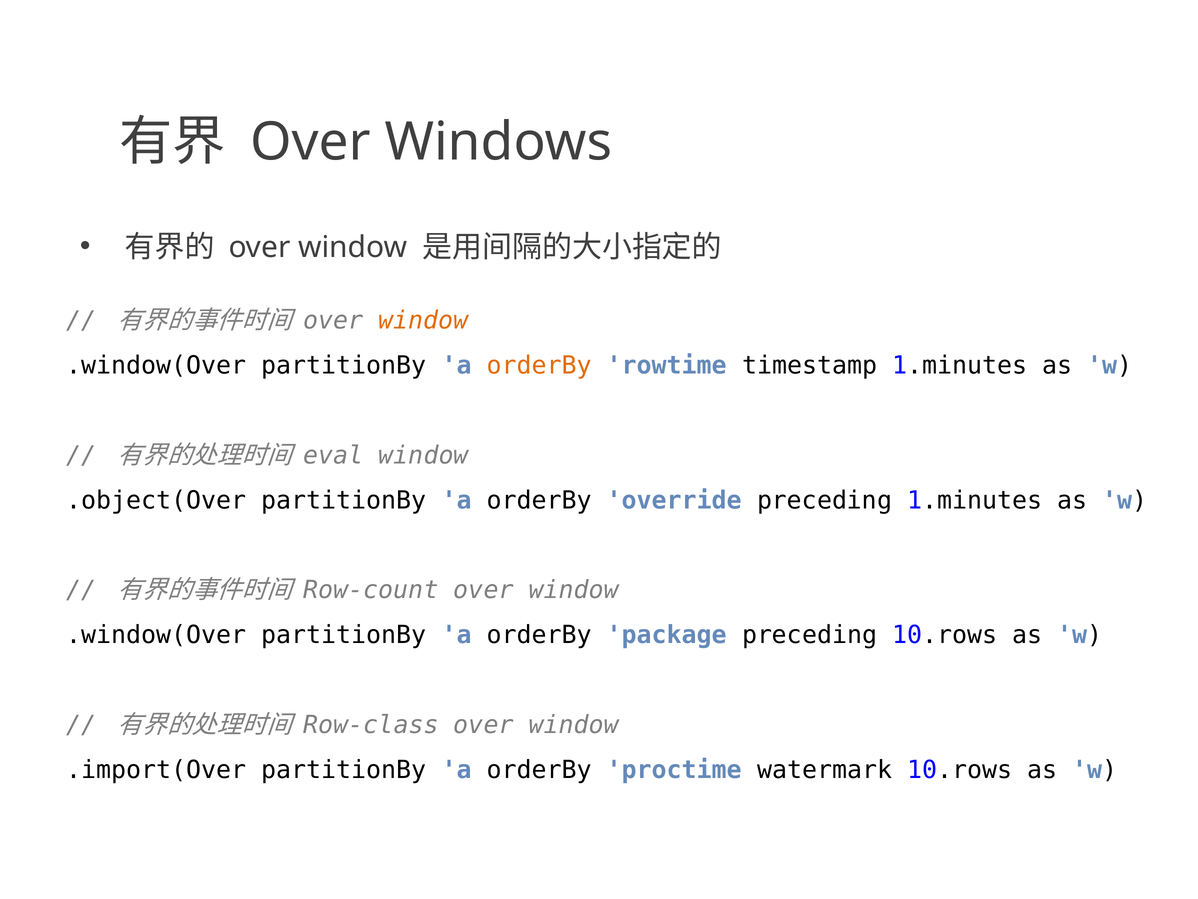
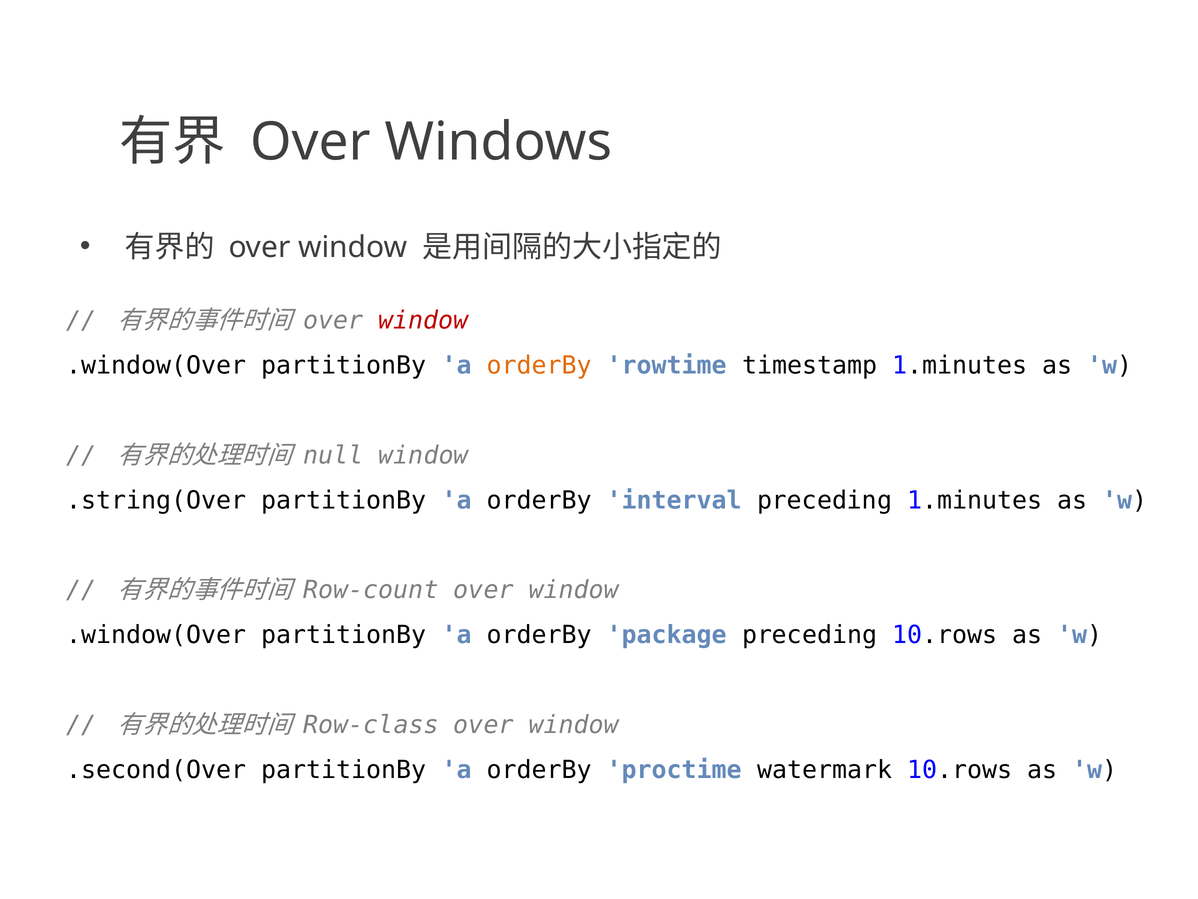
window at (423, 321) colour: orange -> red
eval: eval -> null
.object(Over: .object(Over -> .string(Over
override: override -> interval
.import(Over: .import(Over -> .second(Over
